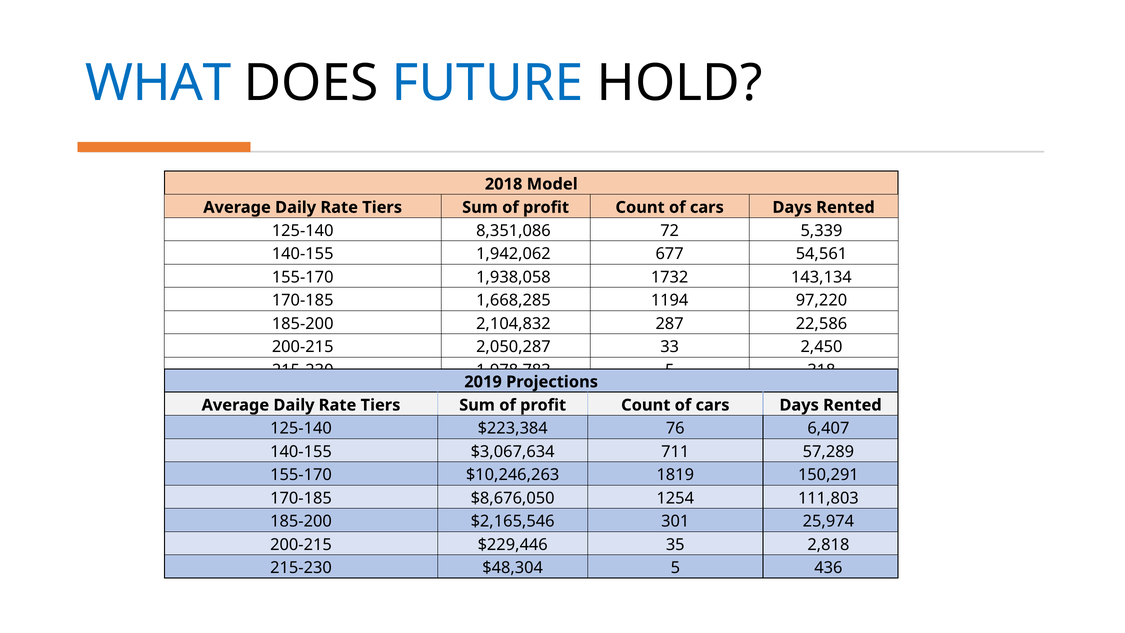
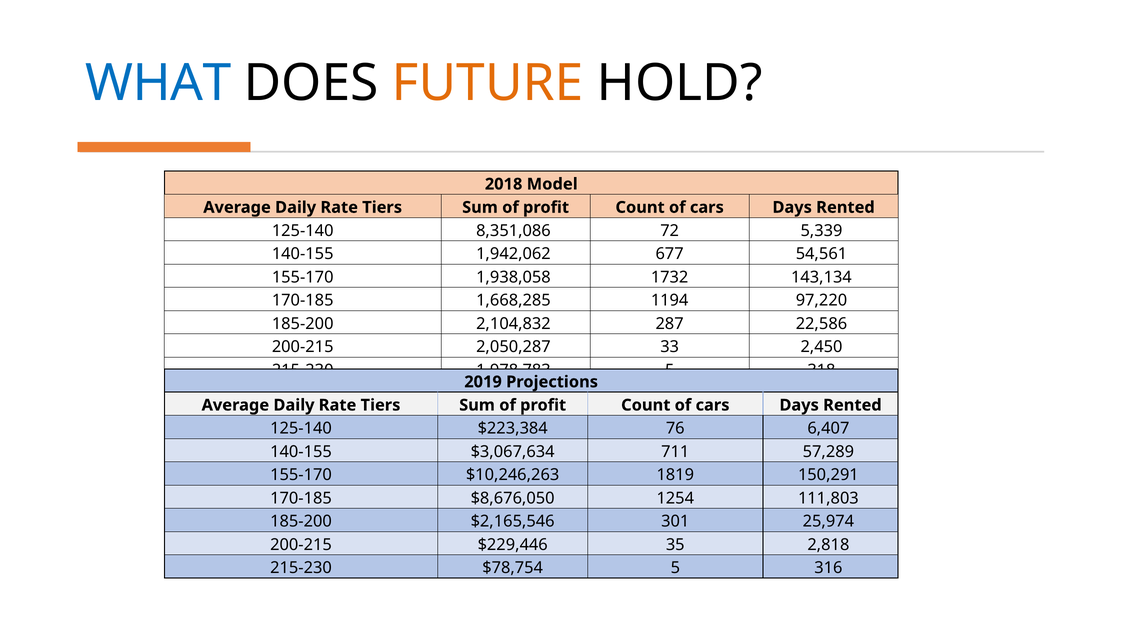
FUTURE colour: blue -> orange
$48,304: $48,304 -> $78,754
436: 436 -> 316
